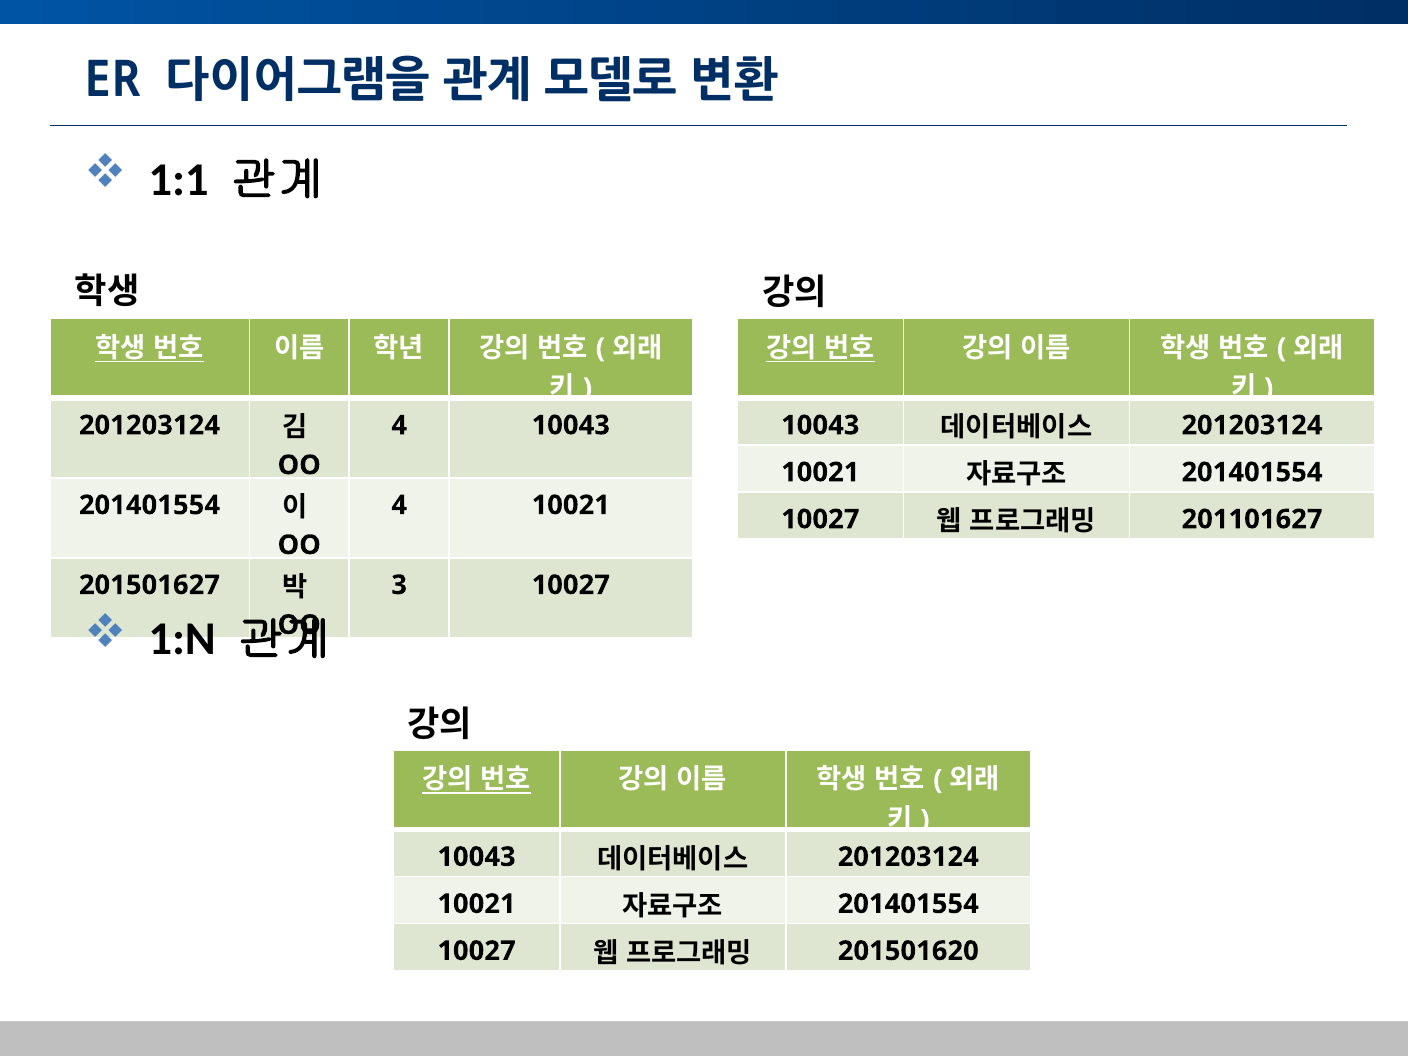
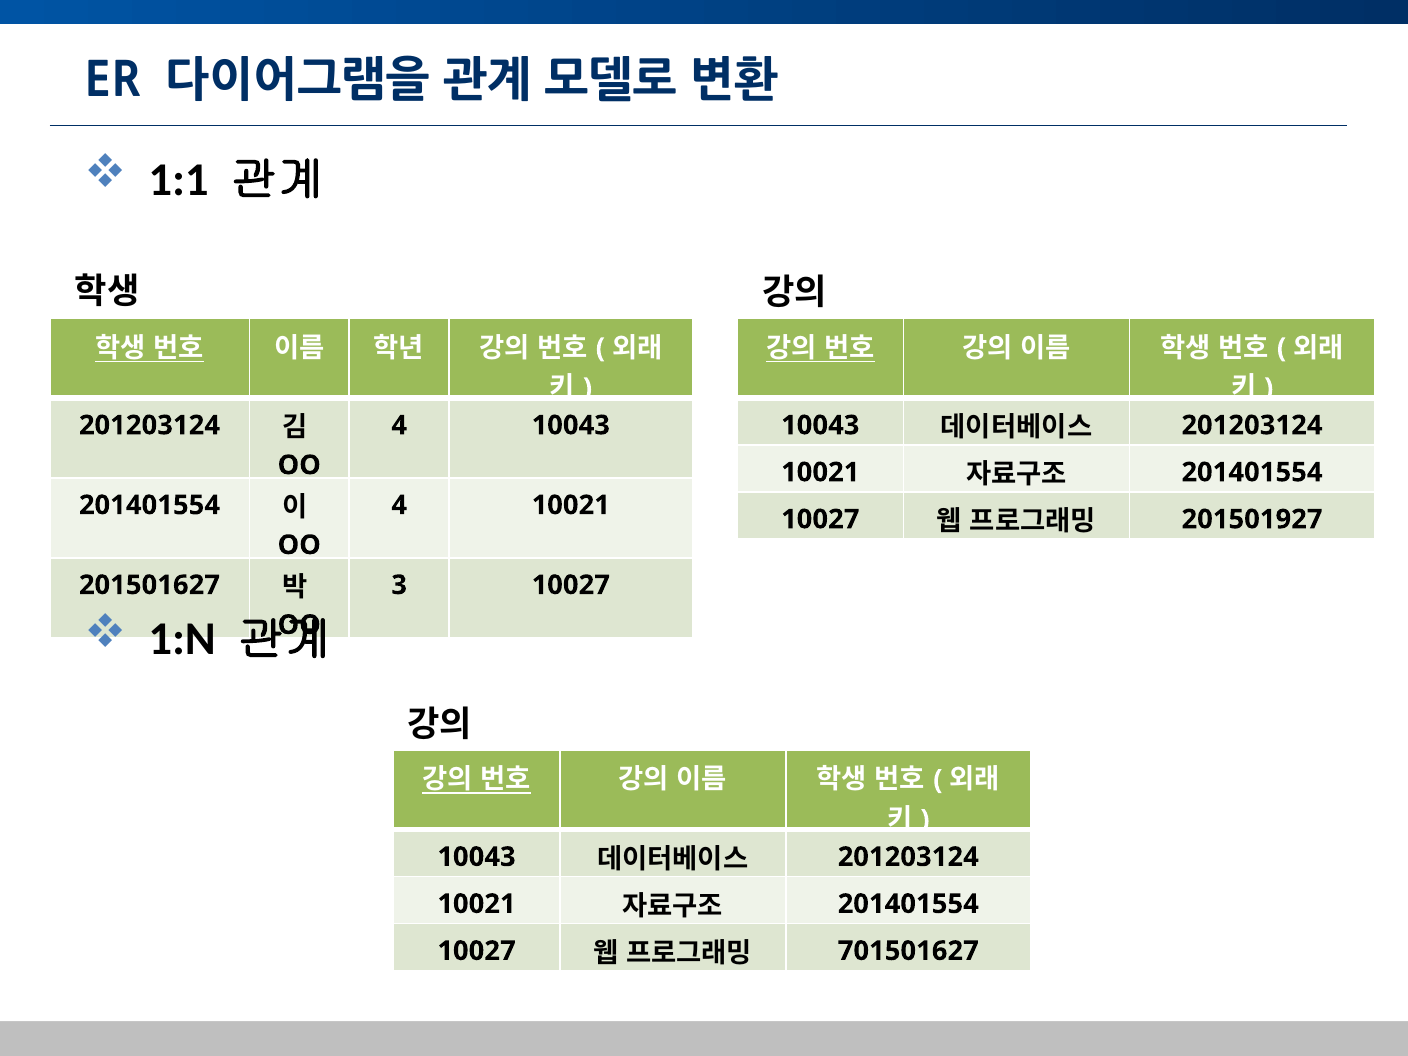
201101627: 201101627 -> 201501927
201501620: 201501620 -> 701501627
